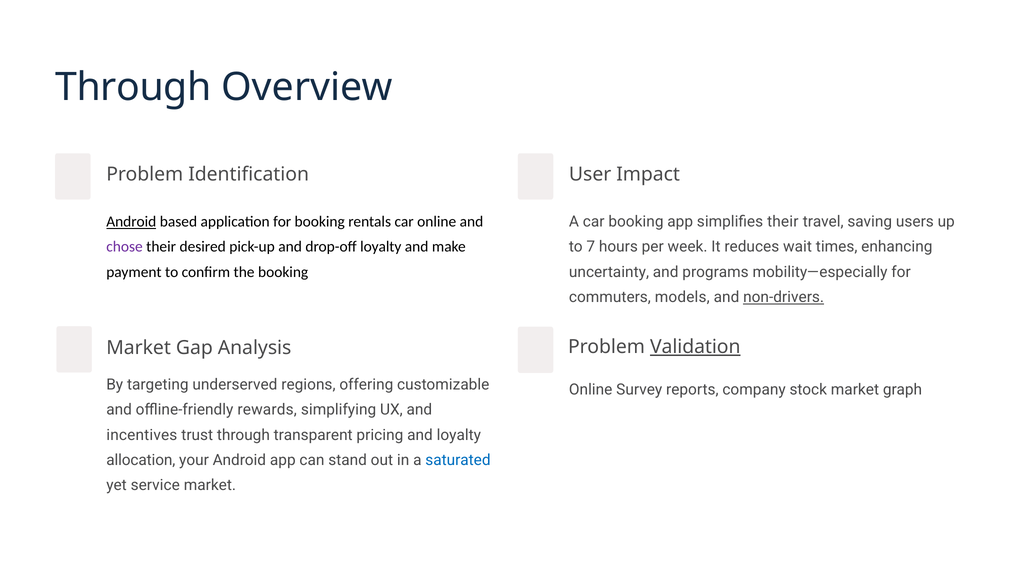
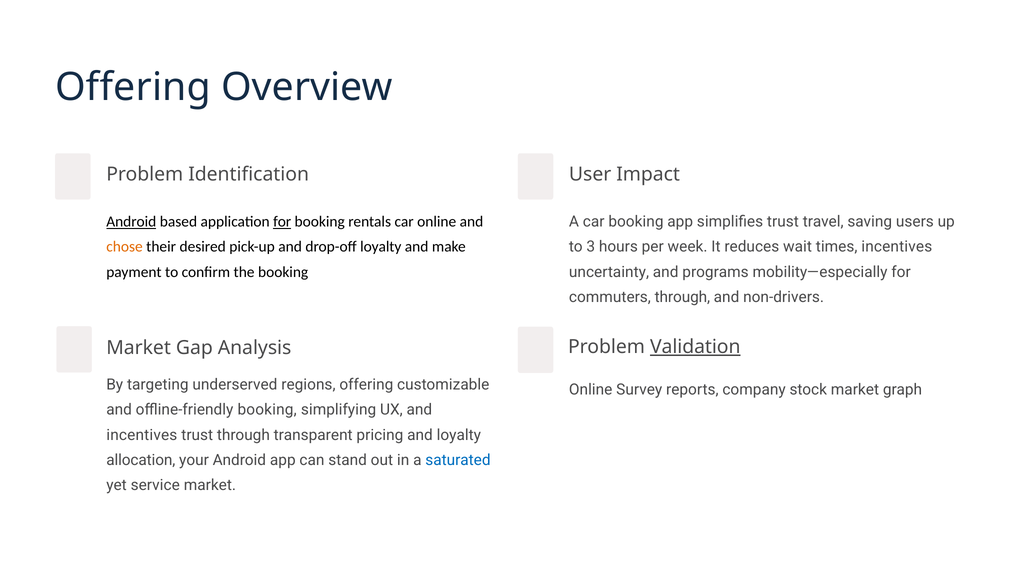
Through at (133, 87): Through -> Offering
for at (282, 222) underline: none -> present
simplifies their: their -> trust
chose colour: purple -> orange
7: 7 -> 3
times enhancing: enhancing -> incentives
commuters models: models -> through
non-drivers underline: present -> none
offline-friendly rewards: rewards -> booking
